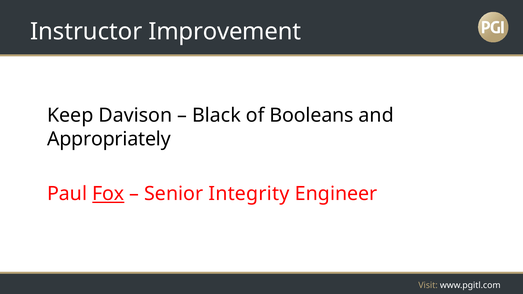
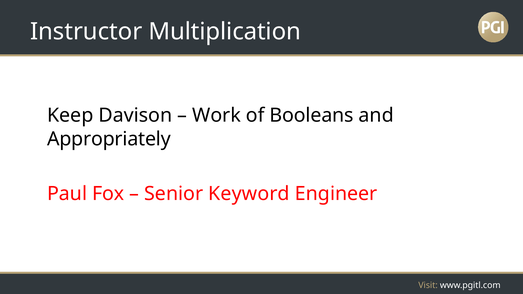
Improvement: Improvement -> Multiplication
Black: Black -> Work
Fox underline: present -> none
Integrity: Integrity -> Keyword
